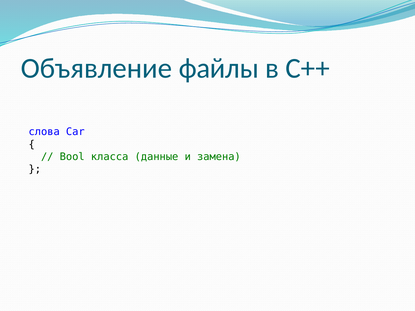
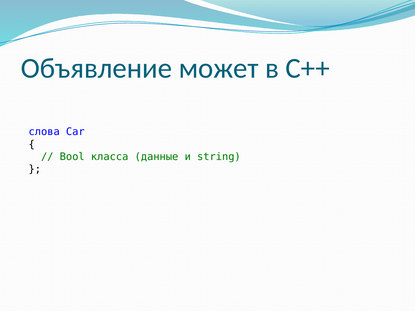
файлы: файлы -> может
замена: замена -> string
